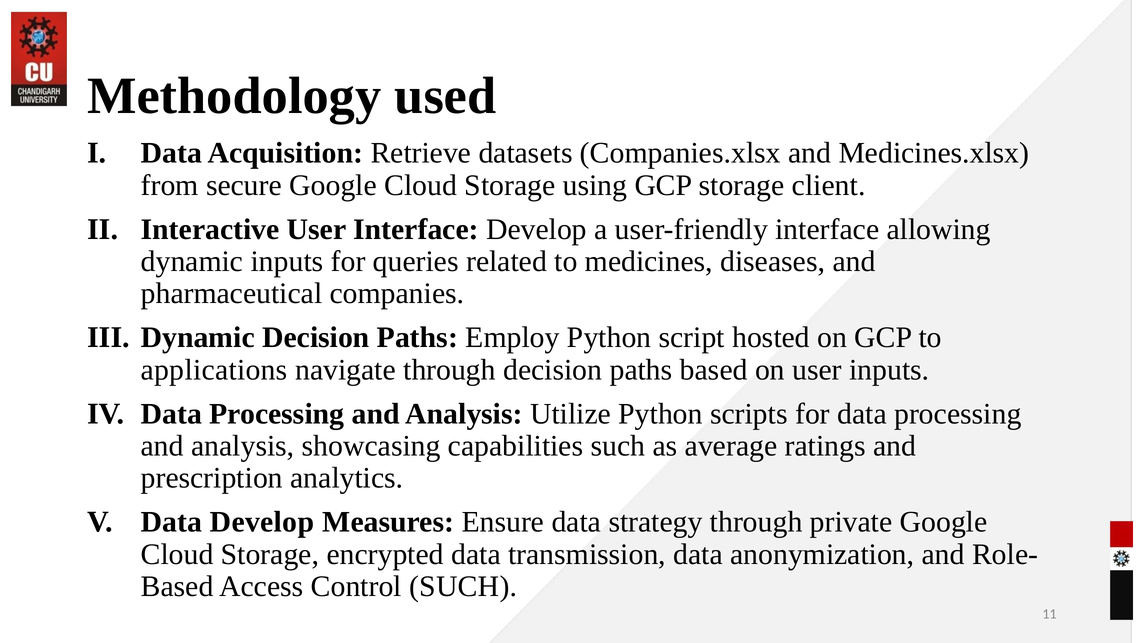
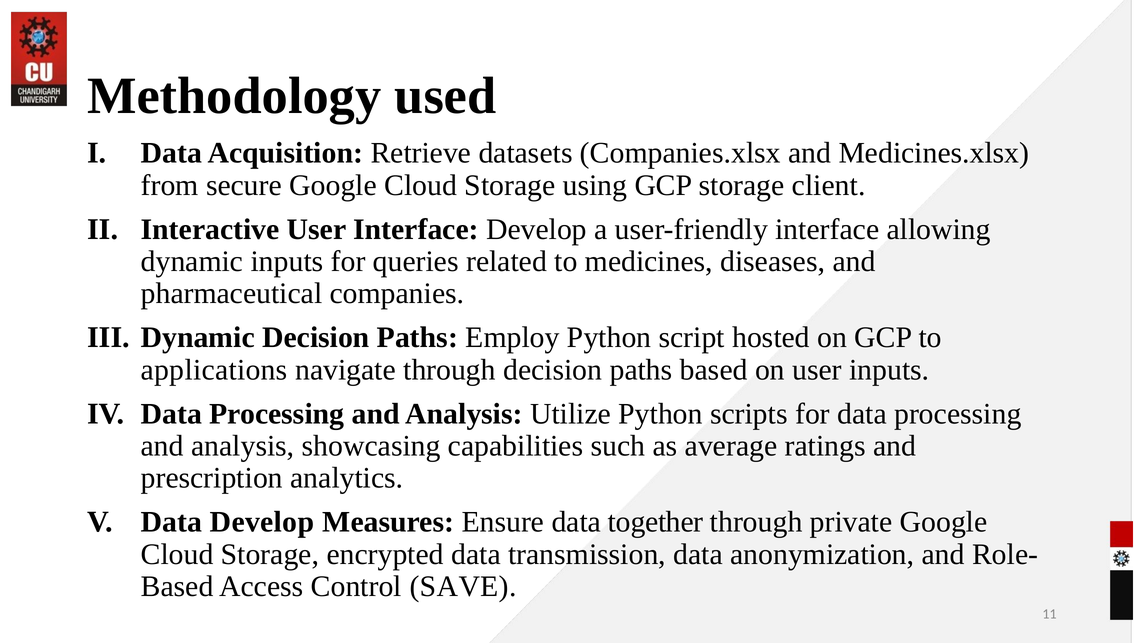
strategy: strategy -> together
Control SUCH: SUCH -> SAVE
